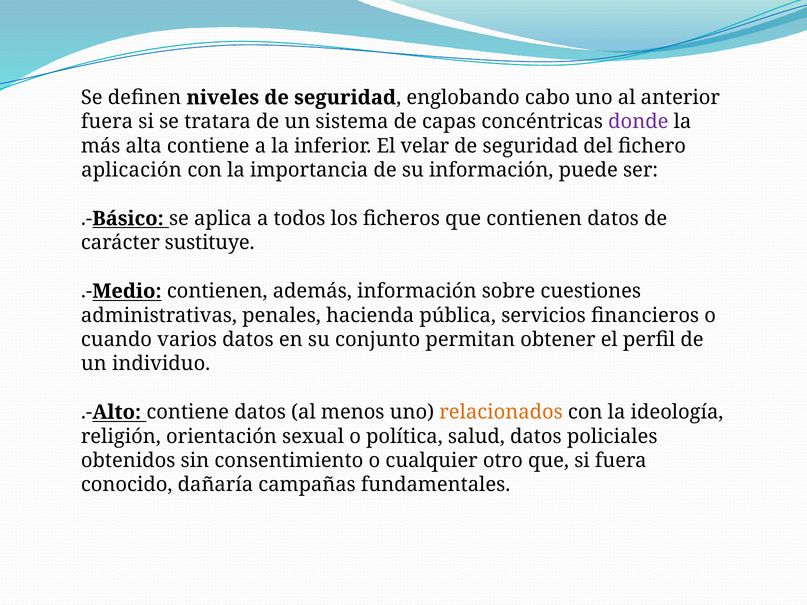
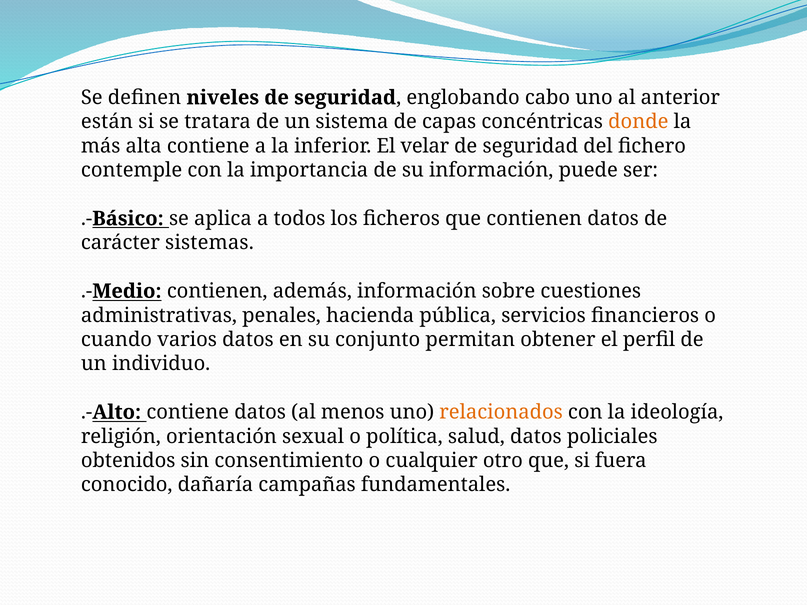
fuera at (107, 122): fuera -> están
donde colour: purple -> orange
aplicación: aplicación -> contemple
sustituye: sustituye -> sistemas
